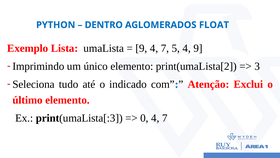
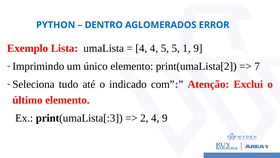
FLOAT: FLOAT -> ERROR
9 at (141, 48): 9 -> 4
7 at (165, 48): 7 -> 5
5 4: 4 -> 1
3: 3 -> 7
0: 0 -> 2
7 at (165, 118): 7 -> 9
